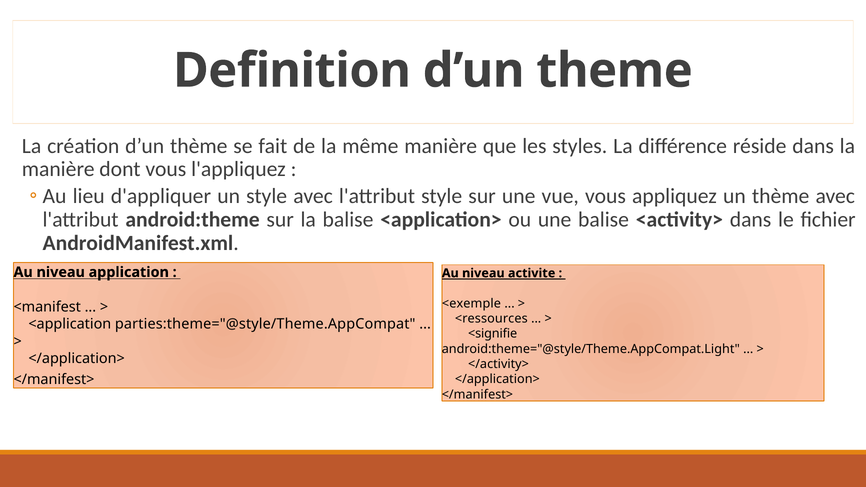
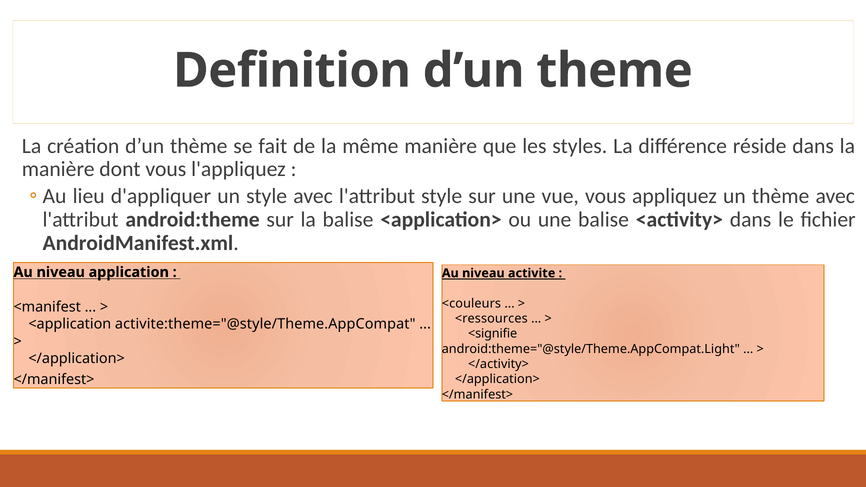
<exemple: <exemple -> <couleurs
parties:theme="@style/Theme.AppCompat: parties:theme="@style/Theme.AppCompat -> activite:theme="@style/Theme.AppCompat
